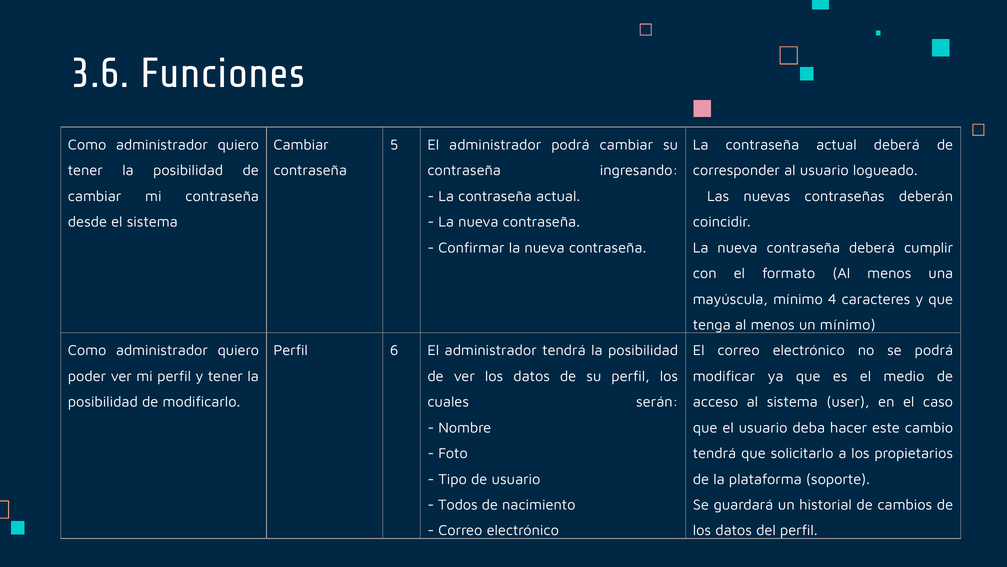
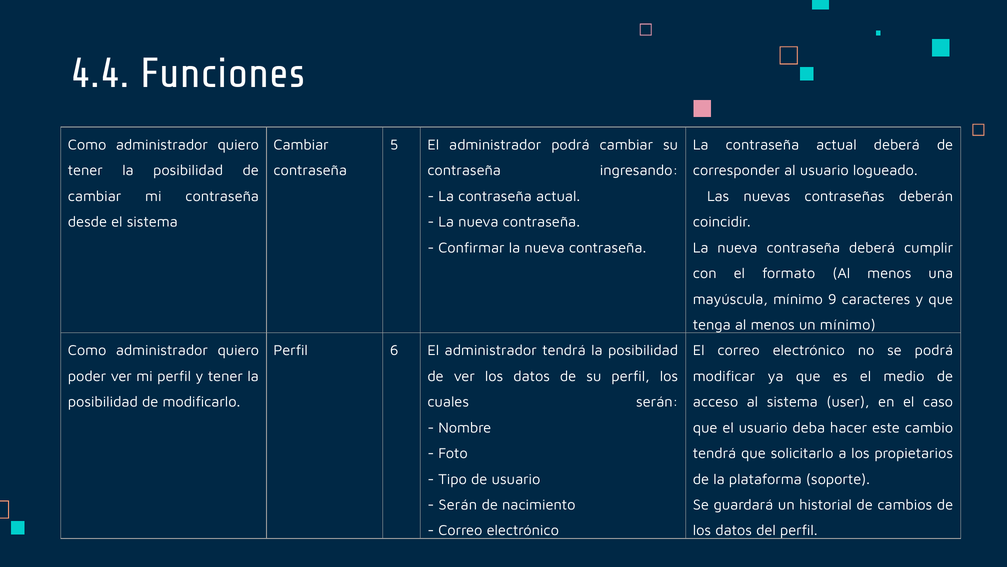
3.6: 3.6 -> 4.4
4: 4 -> 9
Todos at (458, 504): Todos -> Serán
